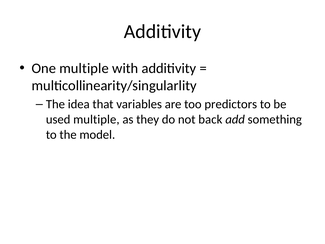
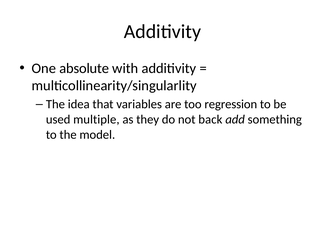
One multiple: multiple -> absolute
predictors: predictors -> regression
